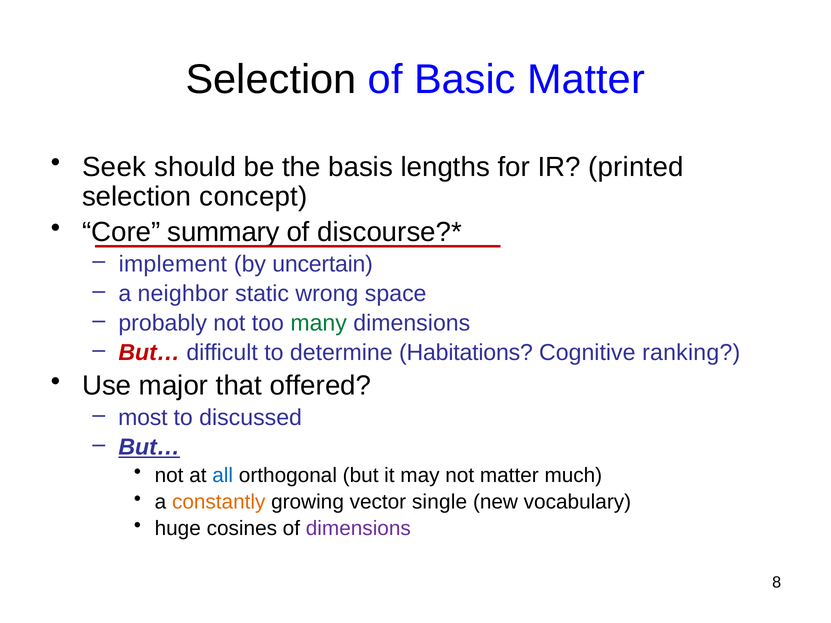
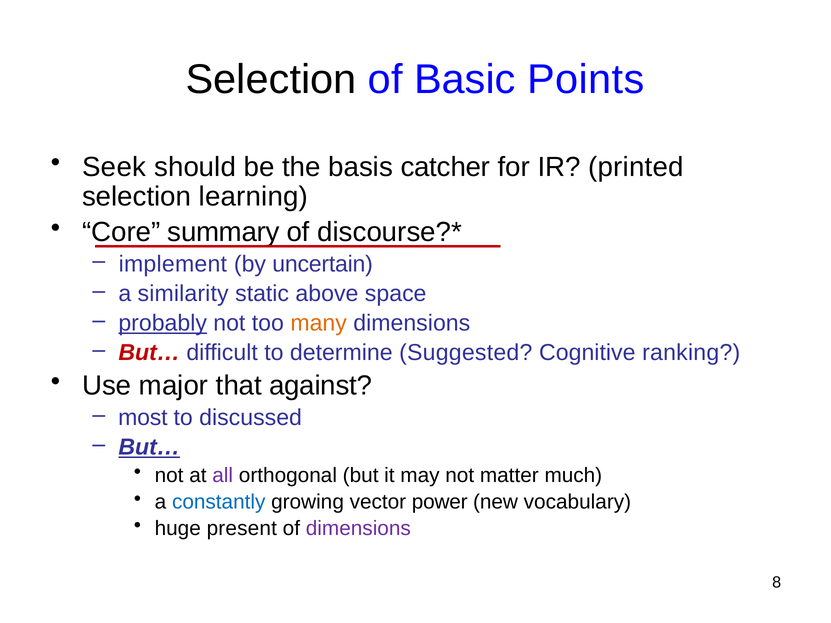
Basic Matter: Matter -> Points
lengths: lengths -> catcher
concept: concept -> learning
neighbor: neighbor -> similarity
wrong: wrong -> above
probably underline: none -> present
many colour: green -> orange
Habitations: Habitations -> Suggested
offered: offered -> against
all colour: blue -> purple
constantly colour: orange -> blue
single: single -> power
cosines: cosines -> present
